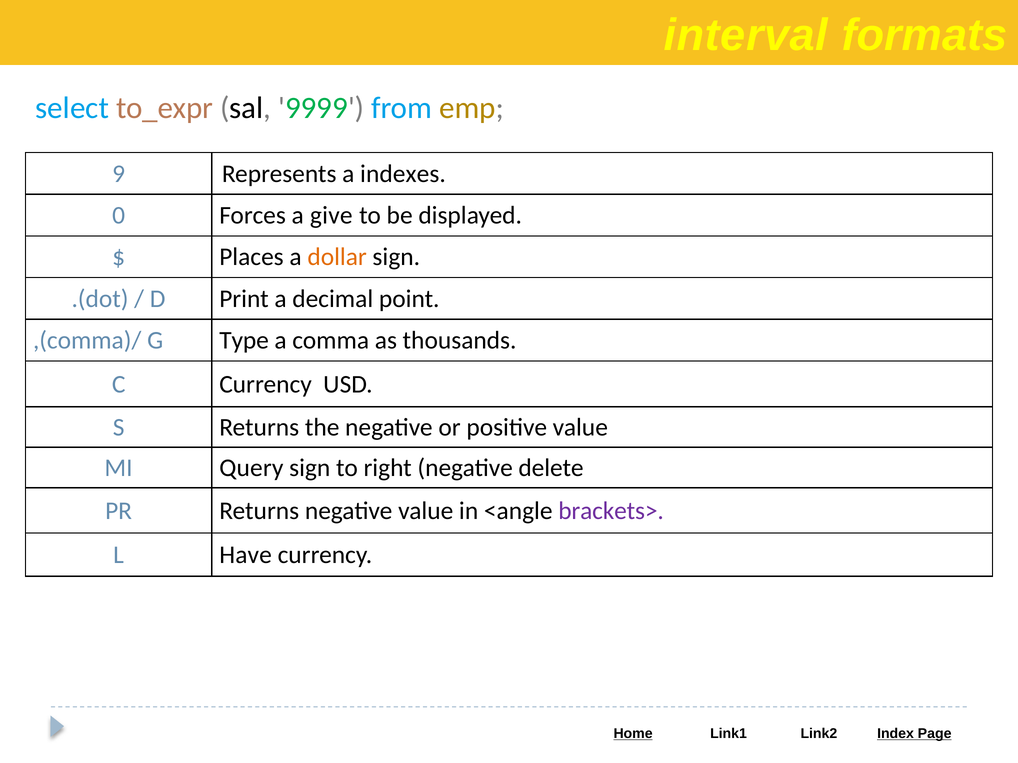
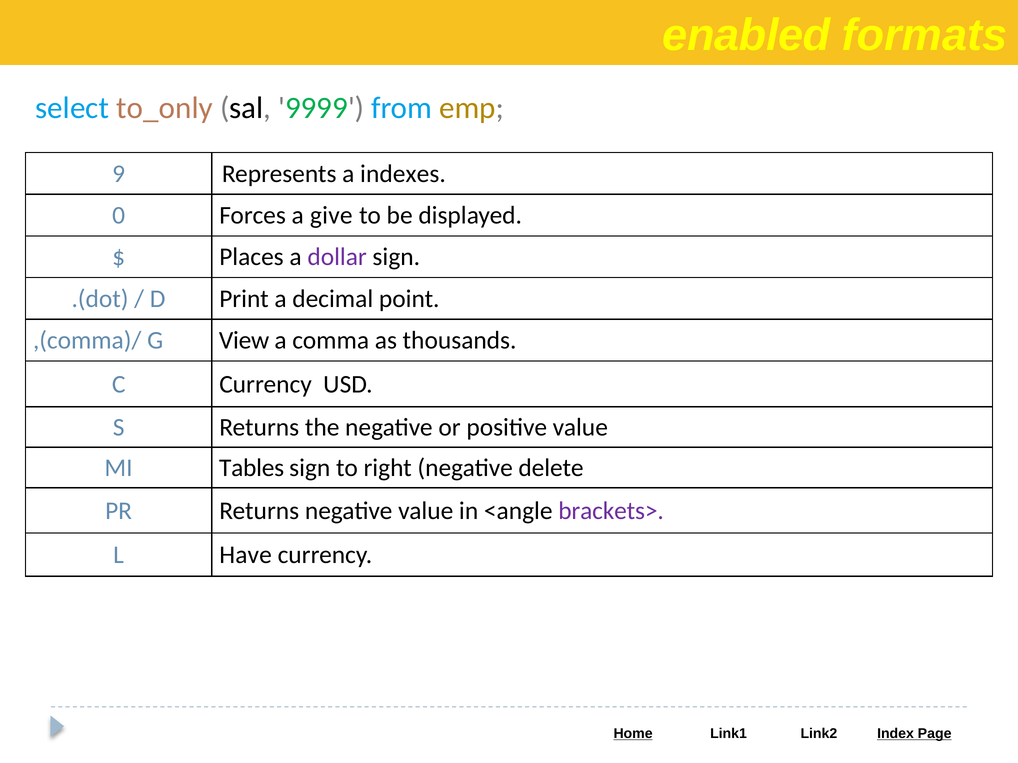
interval: interval -> enabled
to_expr: to_expr -> to_only
dollar colour: orange -> purple
Type: Type -> View
Query: Query -> Tables
